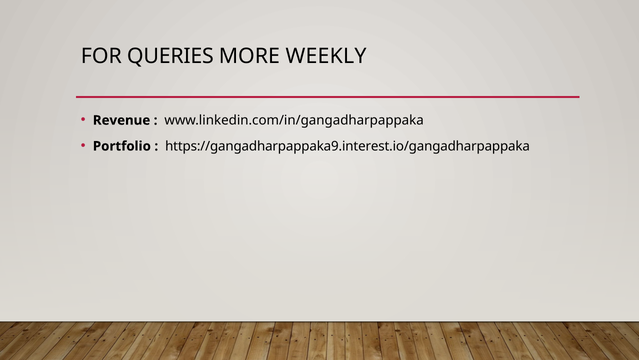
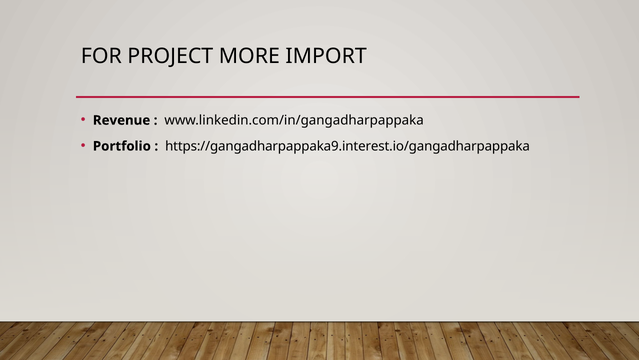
QUERIES: QUERIES -> PROJECT
WEEKLY: WEEKLY -> IMPORT
